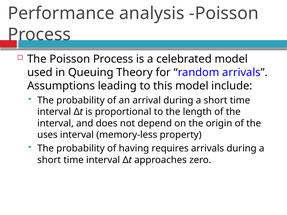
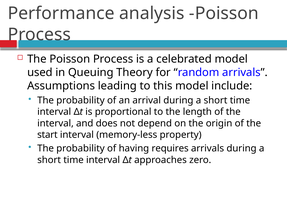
uses: uses -> start
